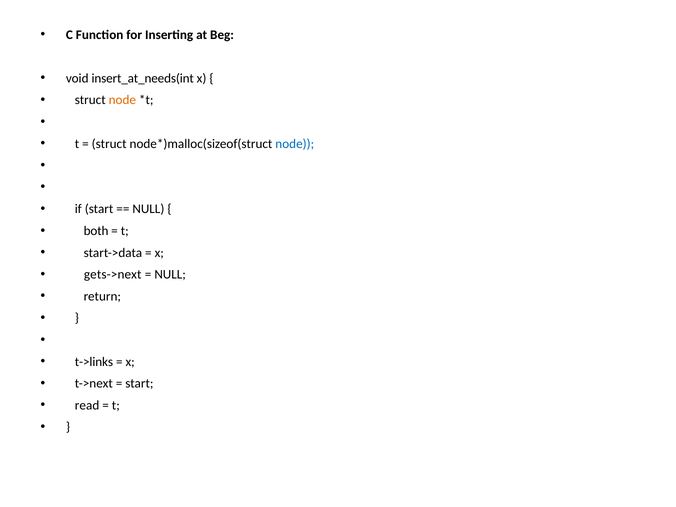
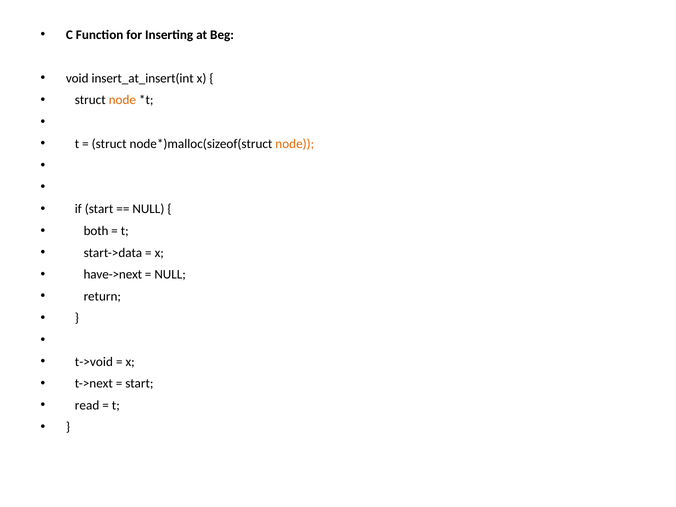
insert_at_needs(int: insert_at_needs(int -> insert_at_insert(int
node at (295, 144) colour: blue -> orange
gets->next: gets->next -> have->next
t->links: t->links -> t->void
